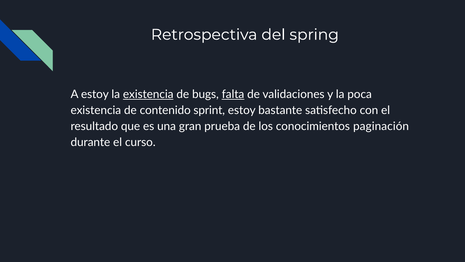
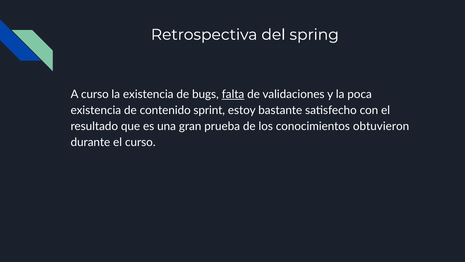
A estoy: estoy -> curso
existencia at (148, 94) underline: present -> none
paginación: paginación -> obtuvieron
